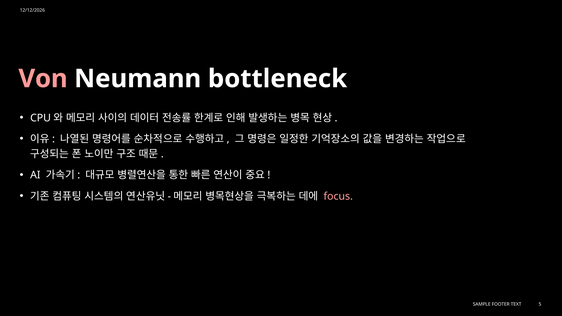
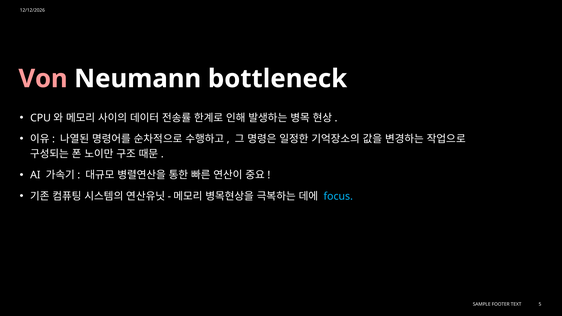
focus colour: pink -> light blue
